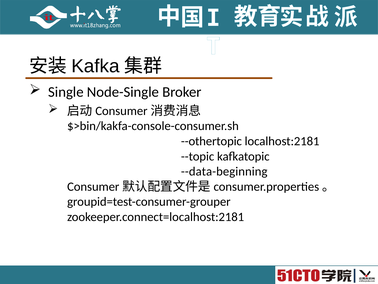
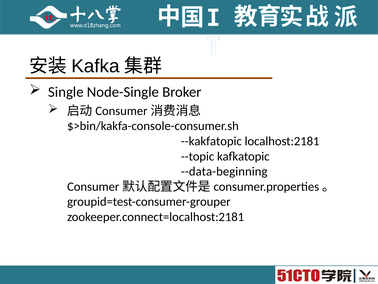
--othertopic: --othertopic -> --kakfatopic
